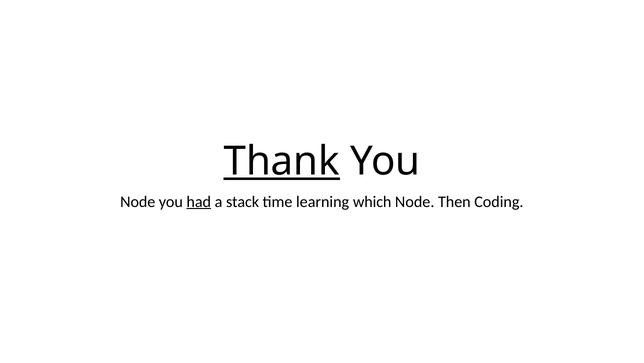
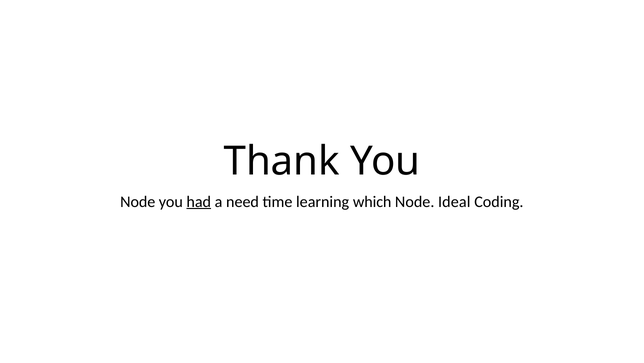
Thank underline: present -> none
stack: stack -> need
Then: Then -> Ideal
